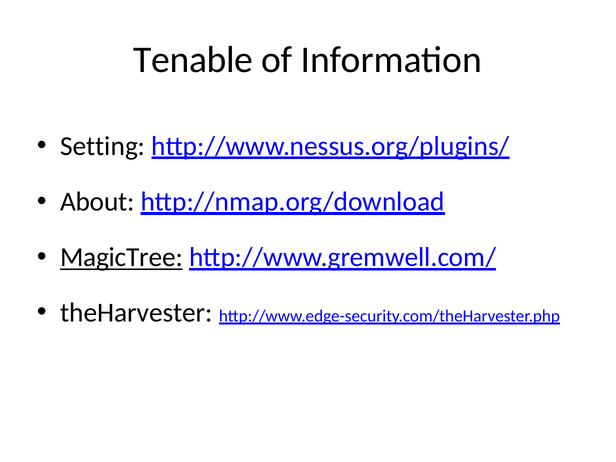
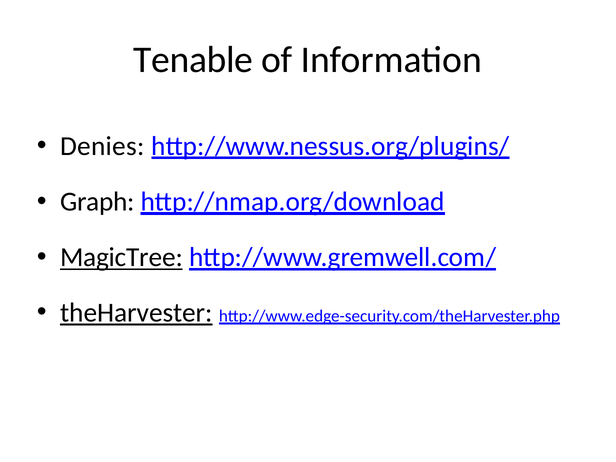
Setting: Setting -> Denies
About: About -> Graph
theHarvester underline: none -> present
